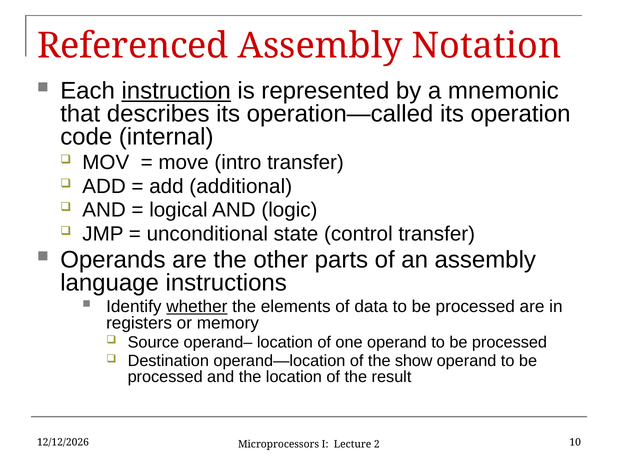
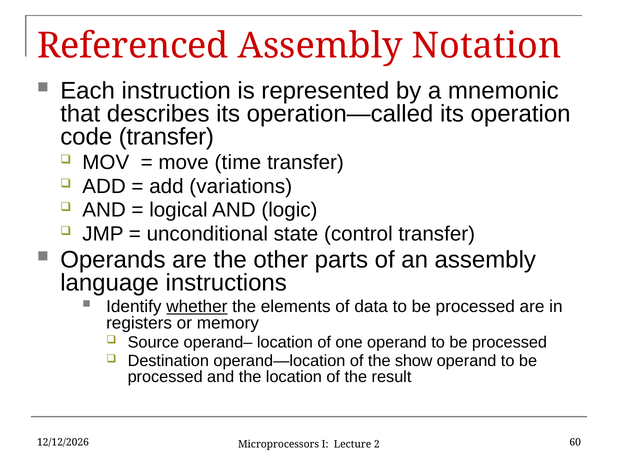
instruction underline: present -> none
code internal: internal -> transfer
intro: intro -> time
additional: additional -> variations
10: 10 -> 60
